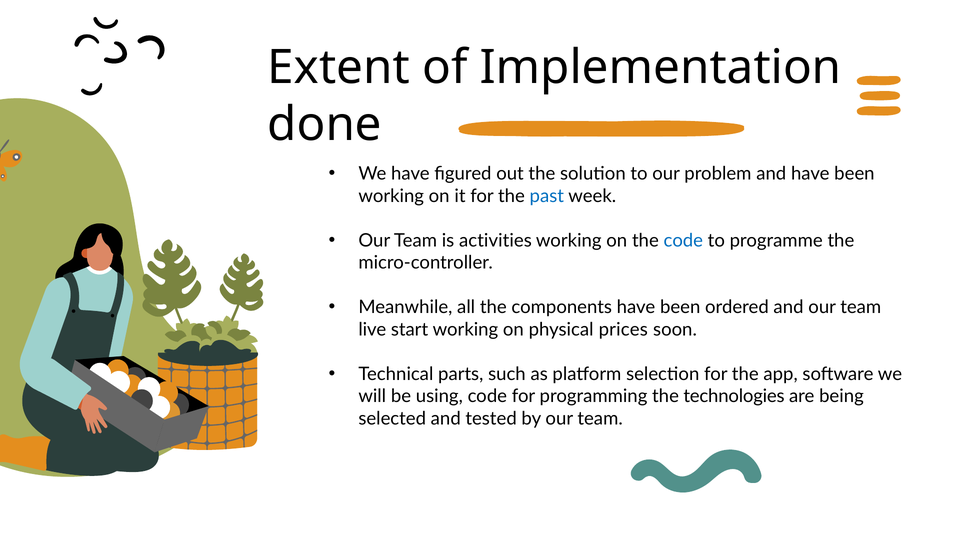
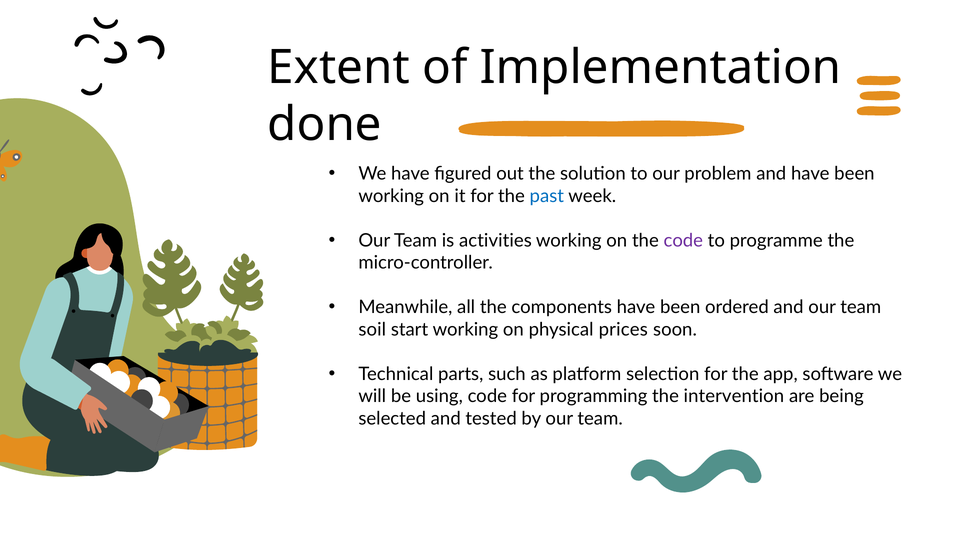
code at (683, 241) colour: blue -> purple
live: live -> soil
technologies: technologies -> intervention
